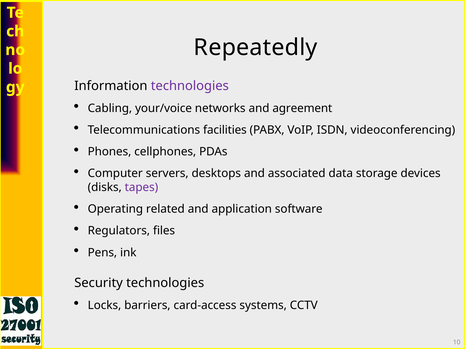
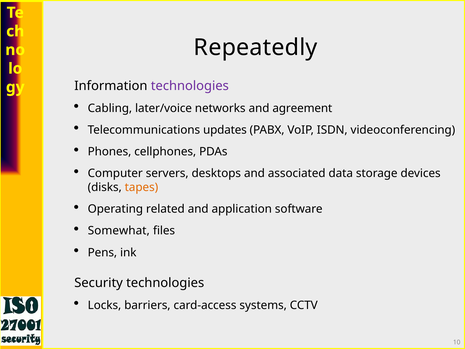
your/voice: your/voice -> later/voice
facilities: facilities -> updates
tapes colour: purple -> orange
Regulators: Regulators -> Somewhat
